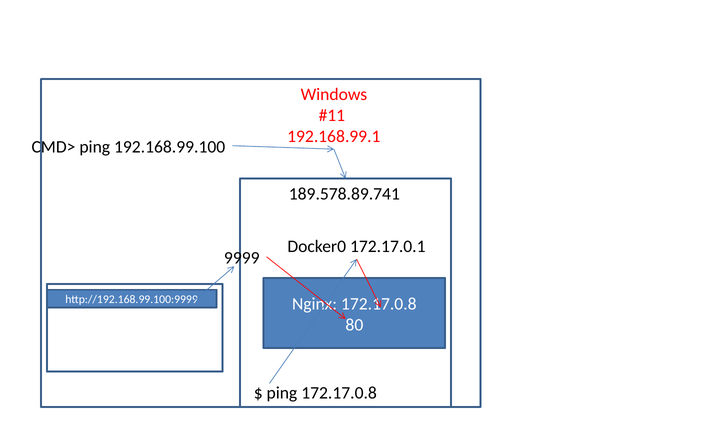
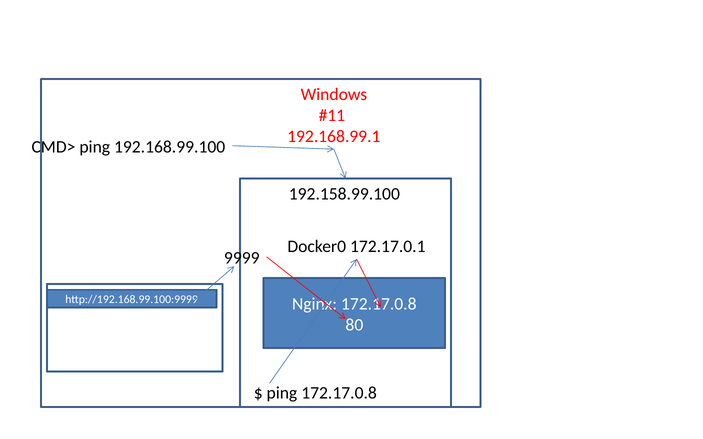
189.578.89.741: 189.578.89.741 -> 192.158.99.100
